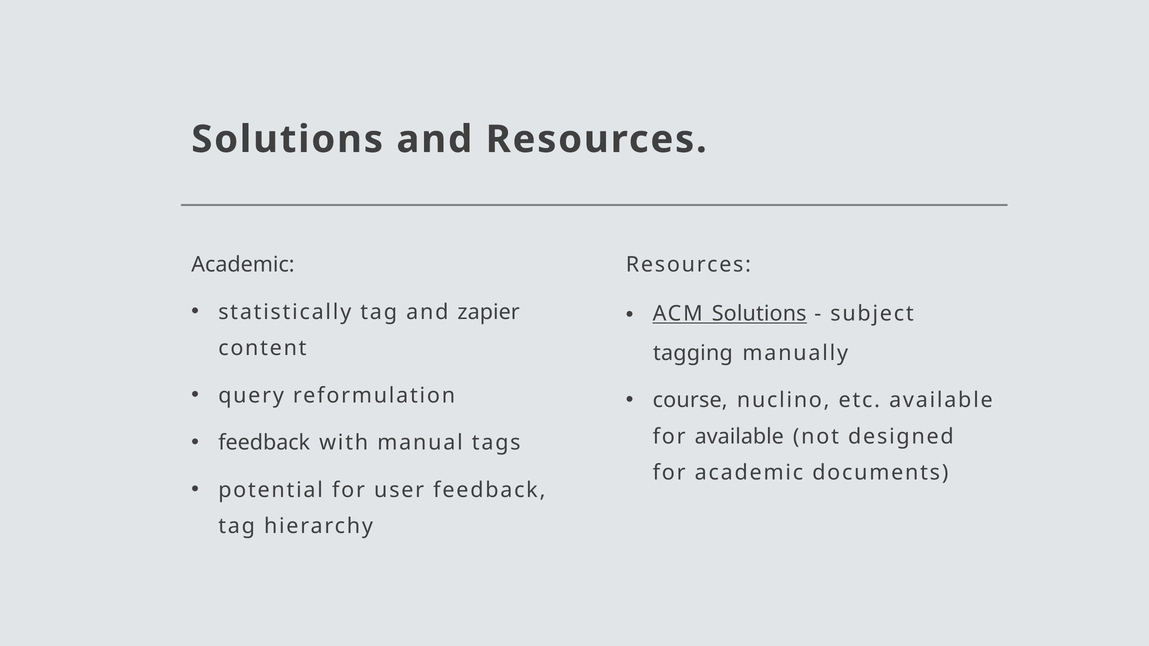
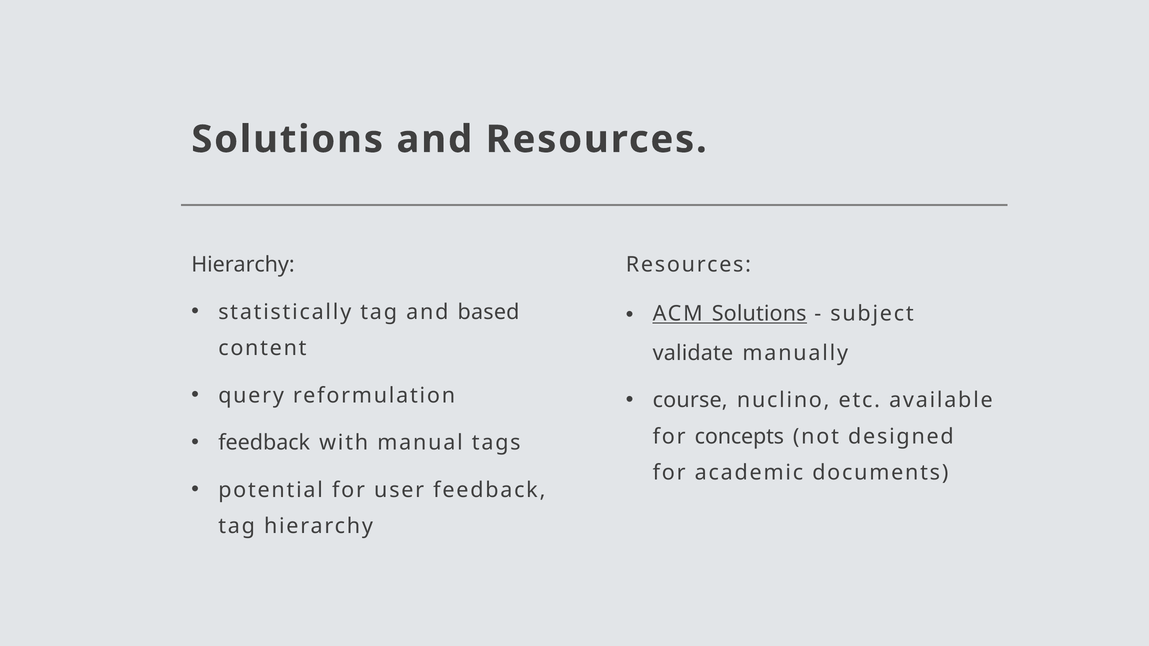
Academic at (243, 265): Academic -> Hierarchy
zapier: zapier -> based
tagging: tagging -> validate
for available: available -> concepts
